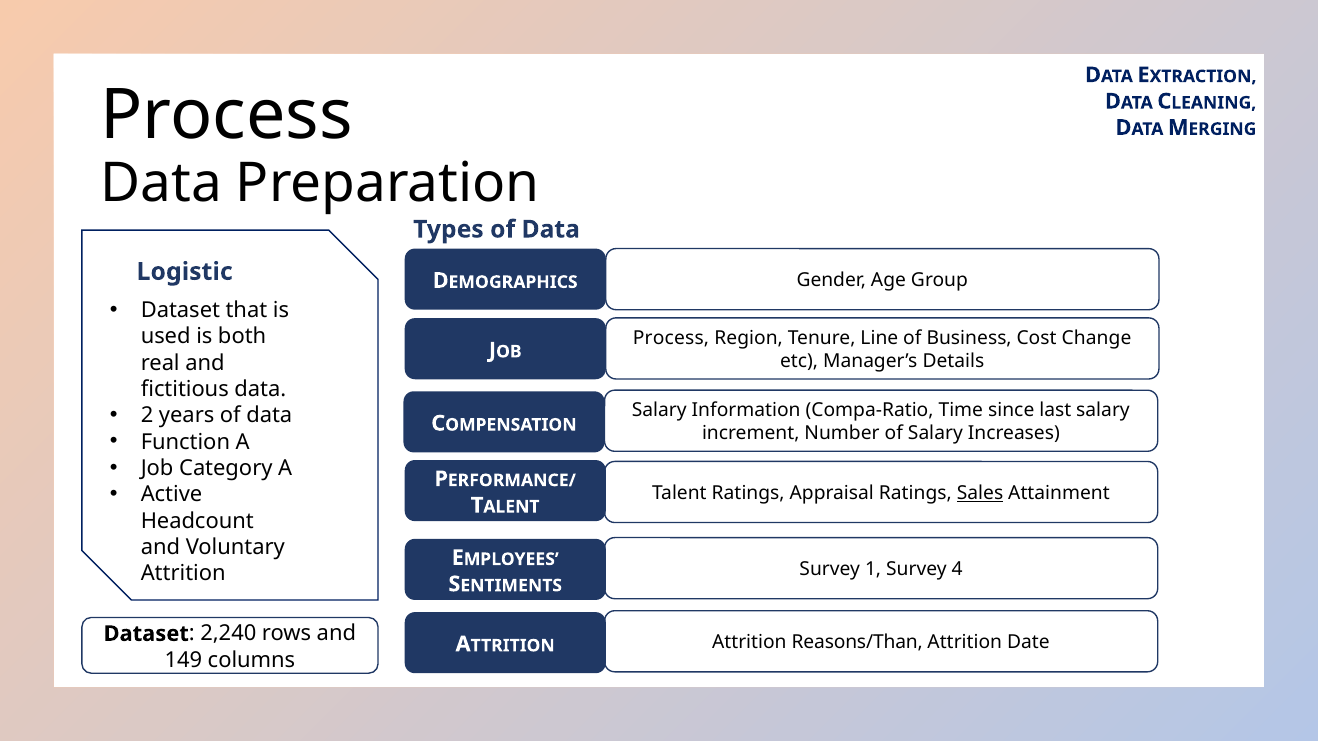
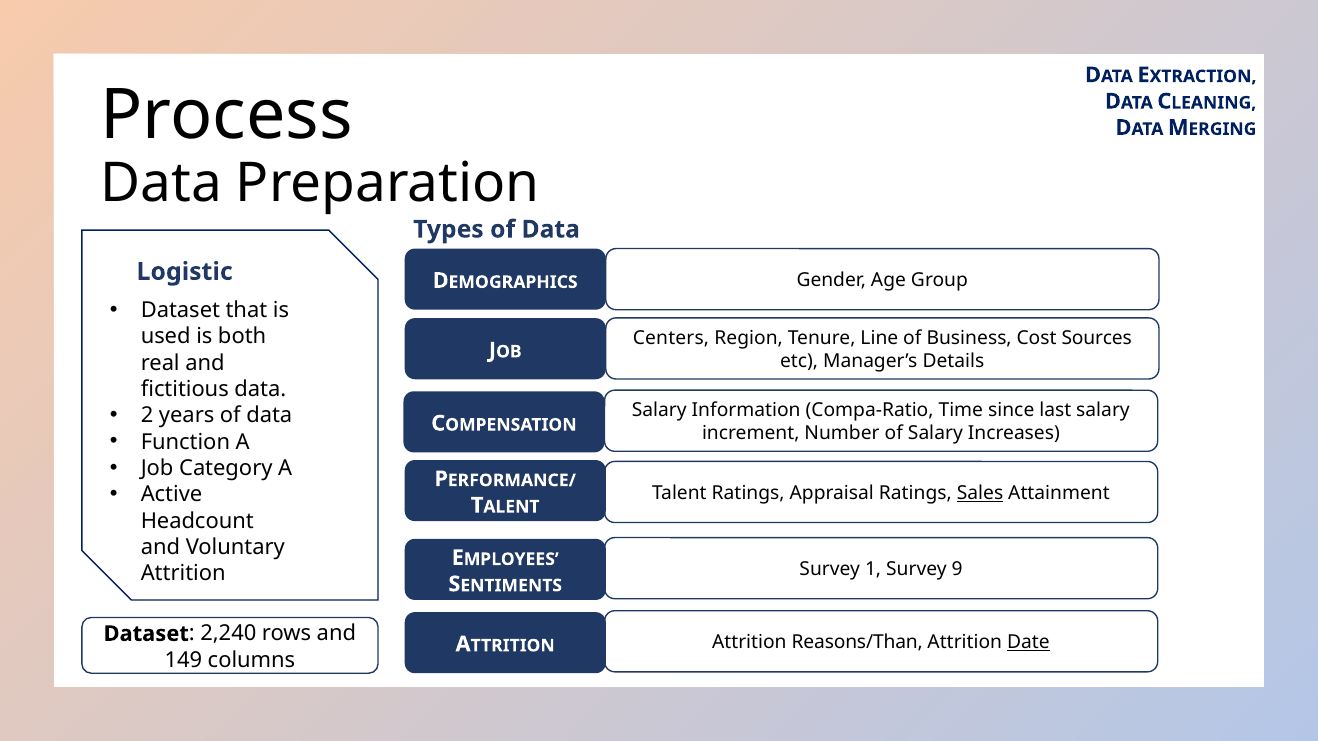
Process at (671, 338): Process -> Centers
Change: Change -> Sources
4: 4 -> 9
Date underline: none -> present
